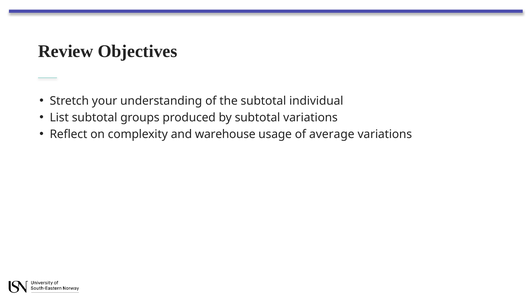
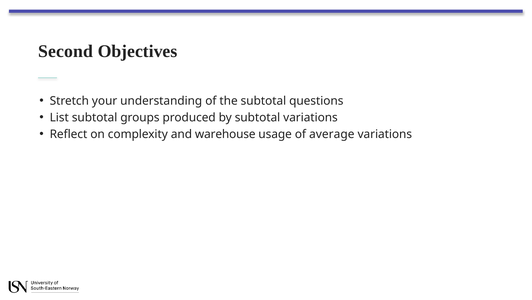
Review: Review -> Second
individual: individual -> questions
